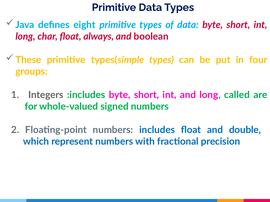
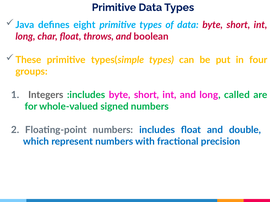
always: always -> throws
